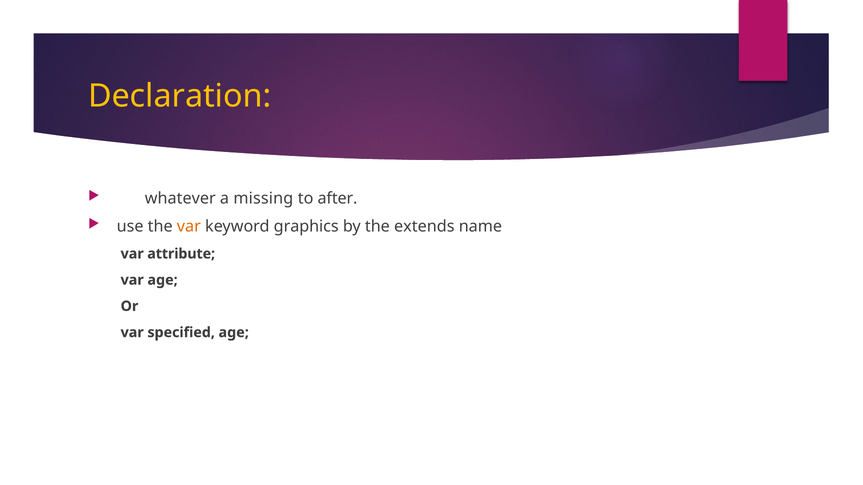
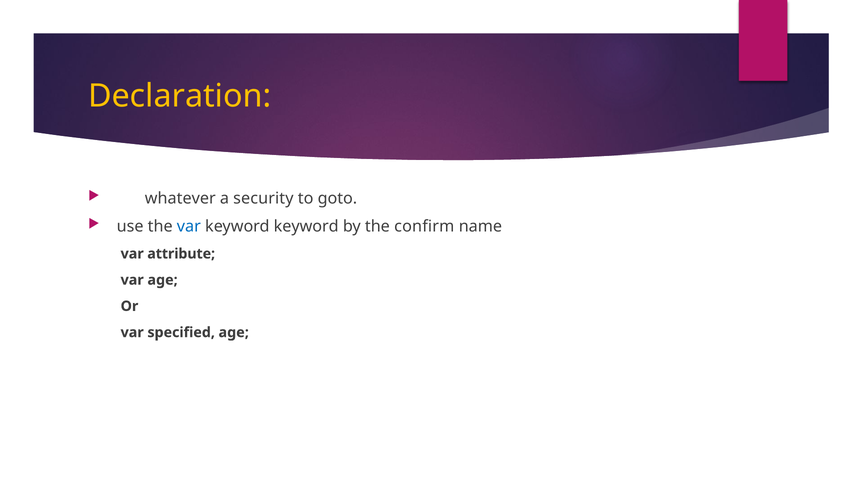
missing: missing -> security
after: after -> goto
var at (189, 227) colour: orange -> blue
keyword graphics: graphics -> keyword
extends: extends -> confirm
